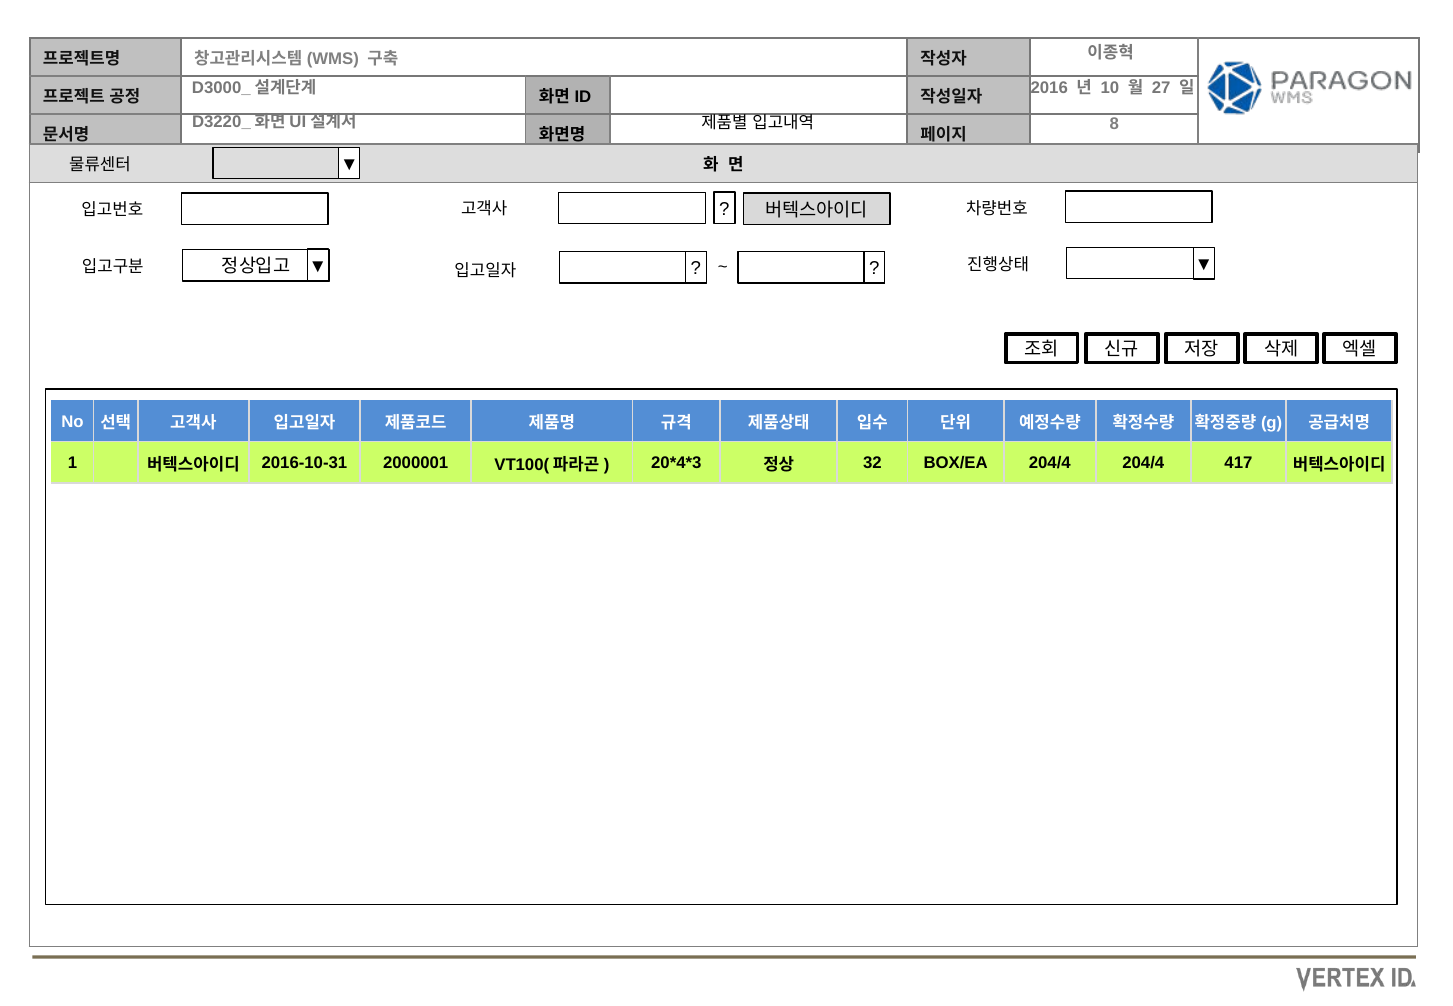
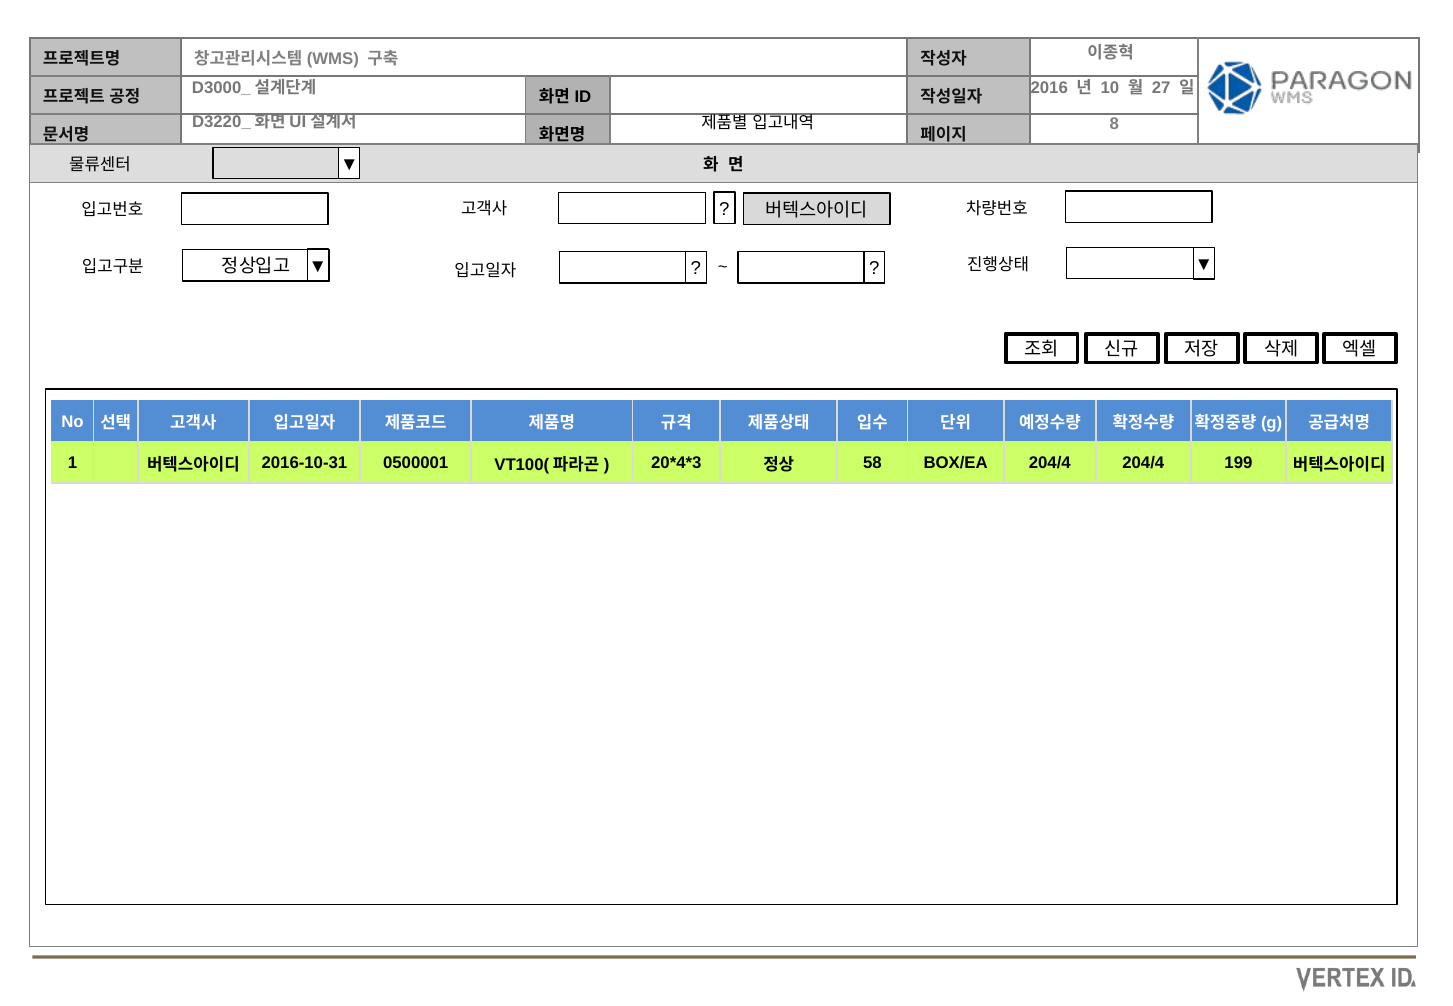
2000001: 2000001 -> 0500001
32: 32 -> 58
417: 417 -> 199
